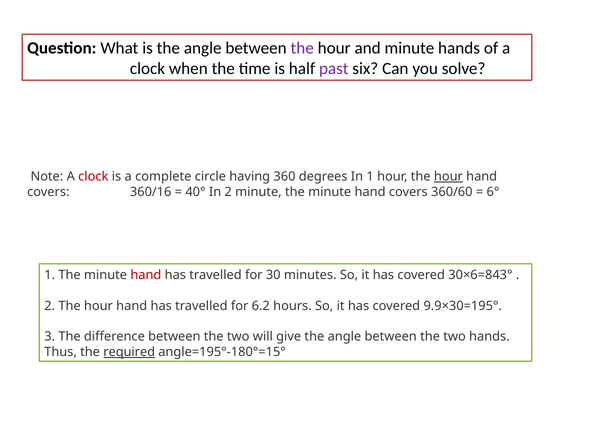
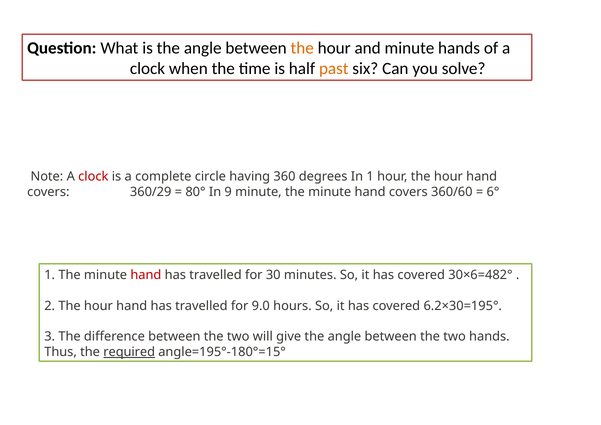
the at (302, 48) colour: purple -> orange
past colour: purple -> orange
hour at (448, 177) underline: present -> none
360/16: 360/16 -> 360/29
40°: 40° -> 80°
In 2: 2 -> 9
30×6=843°: 30×6=843° -> 30×6=482°
6.2: 6.2 -> 9.0
9.9×30=195°: 9.9×30=195° -> 6.2×30=195°
